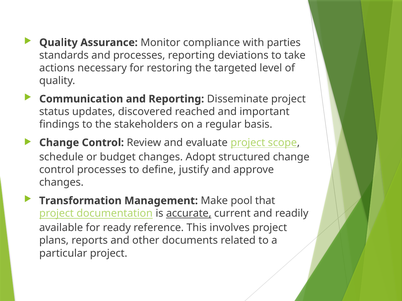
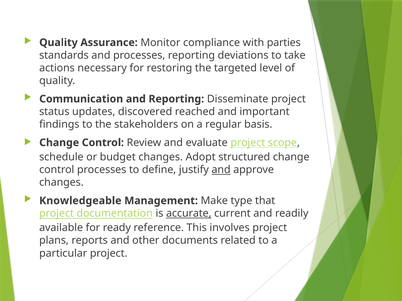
and at (221, 170) underline: none -> present
Transformation: Transformation -> Knowledgeable
pool: pool -> type
